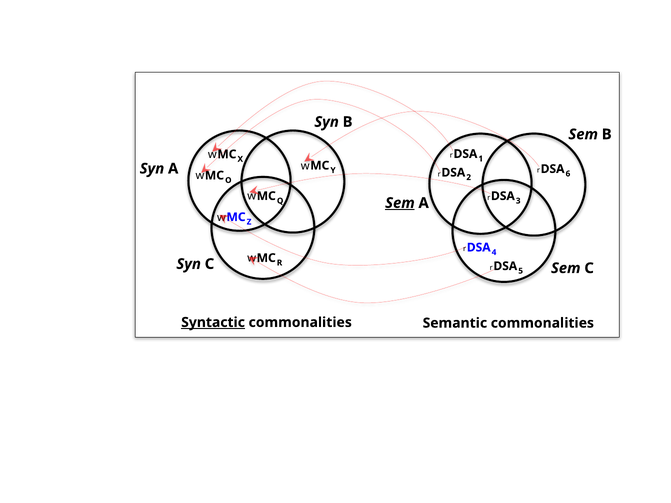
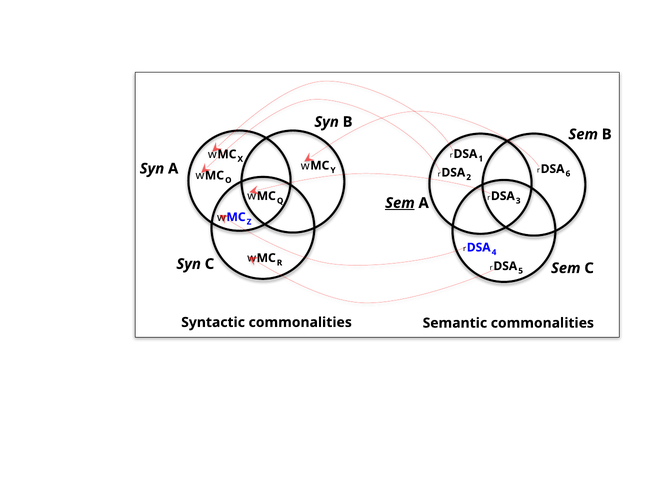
Syntactic underline: present -> none
